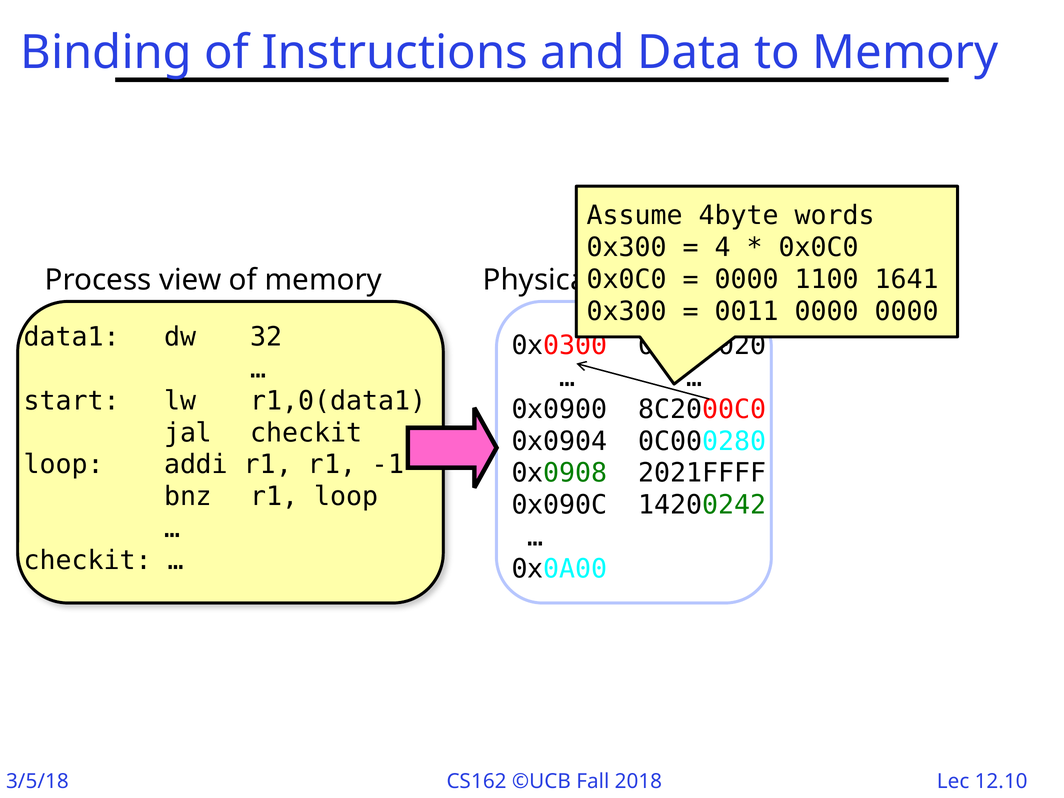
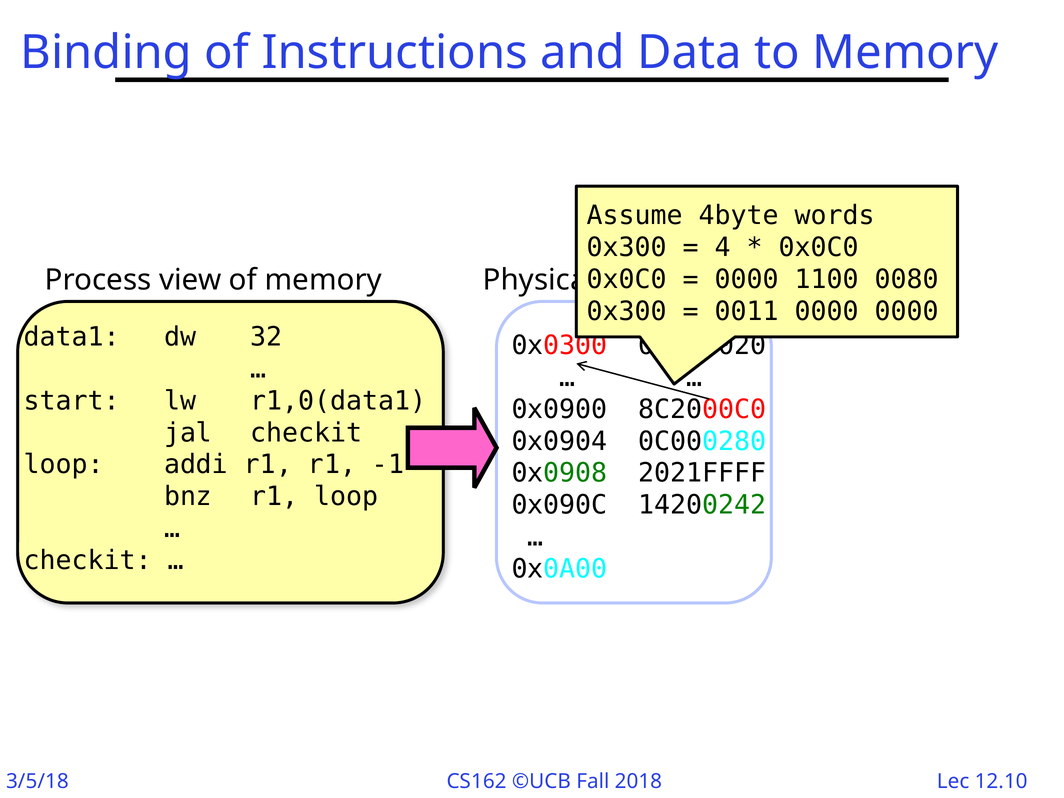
1641: 1641 -> 0080
